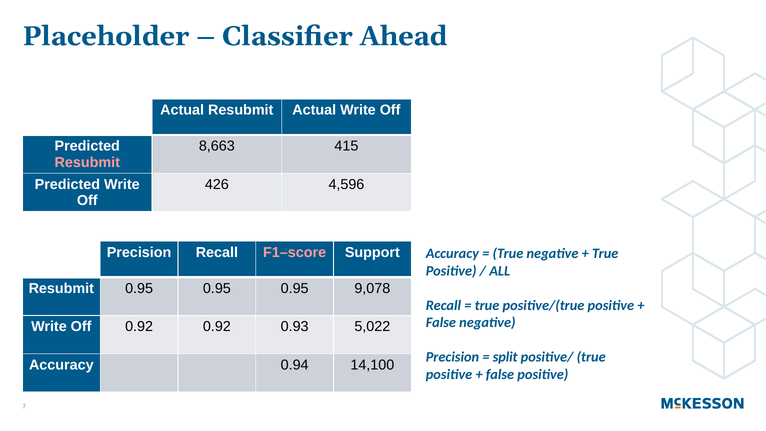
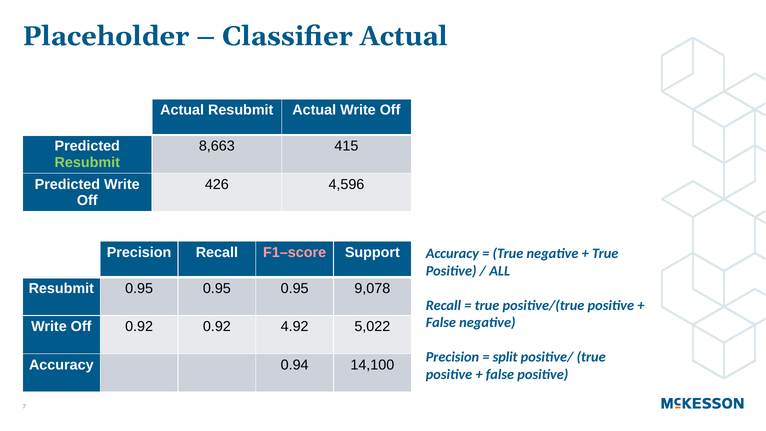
Classifier Ahead: Ahead -> Actual
Resubmit at (87, 162) colour: pink -> light green
0.93: 0.93 -> 4.92
